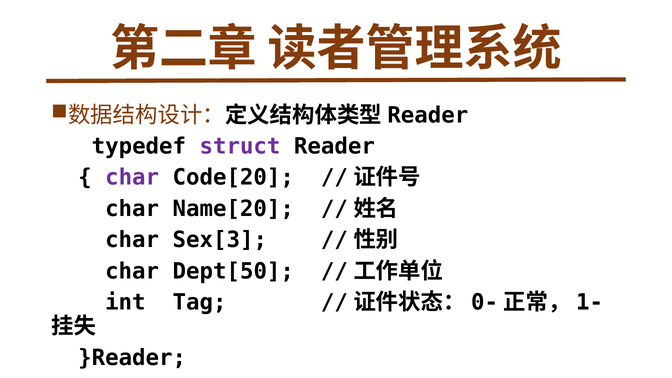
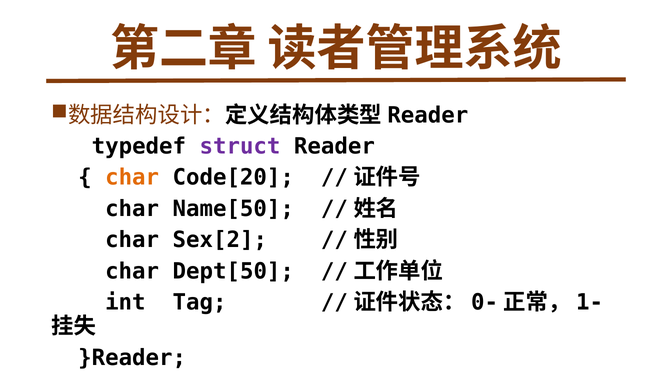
char at (132, 178) colour: purple -> orange
Name[20: Name[20 -> Name[50
Sex[3: Sex[3 -> Sex[2
